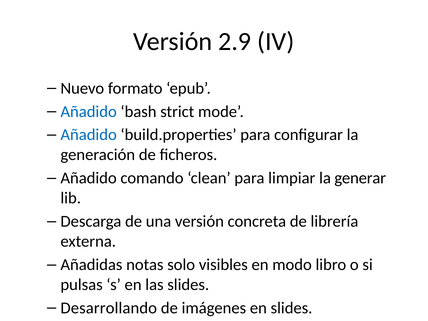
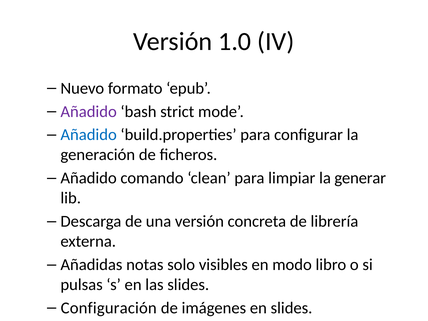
2.9: 2.9 -> 1.0
Añadido at (89, 112) colour: blue -> purple
Desarrollando: Desarrollando -> Configuración
